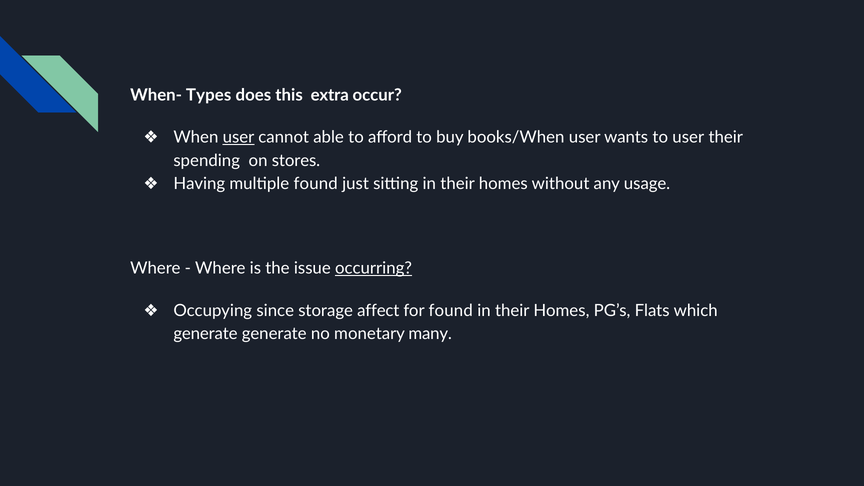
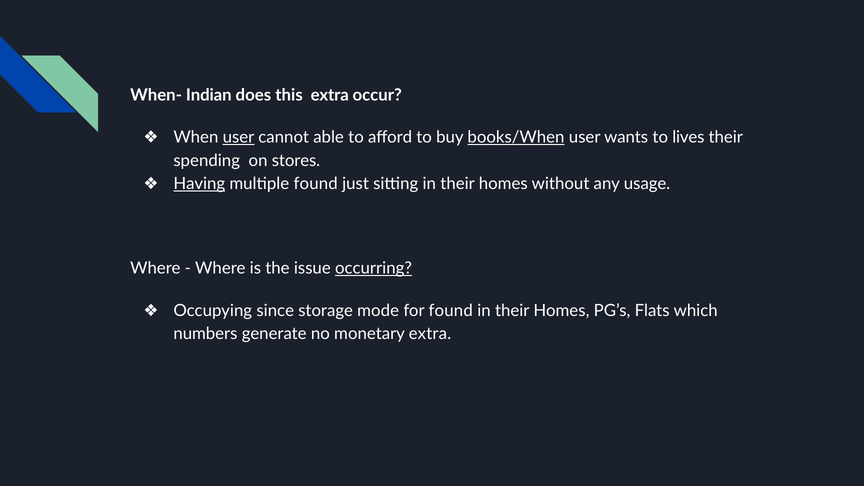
Types: Types -> Indian
books/When underline: none -> present
to user: user -> lives
Having underline: none -> present
affect: affect -> mode
generate at (205, 334): generate -> numbers
monetary many: many -> extra
